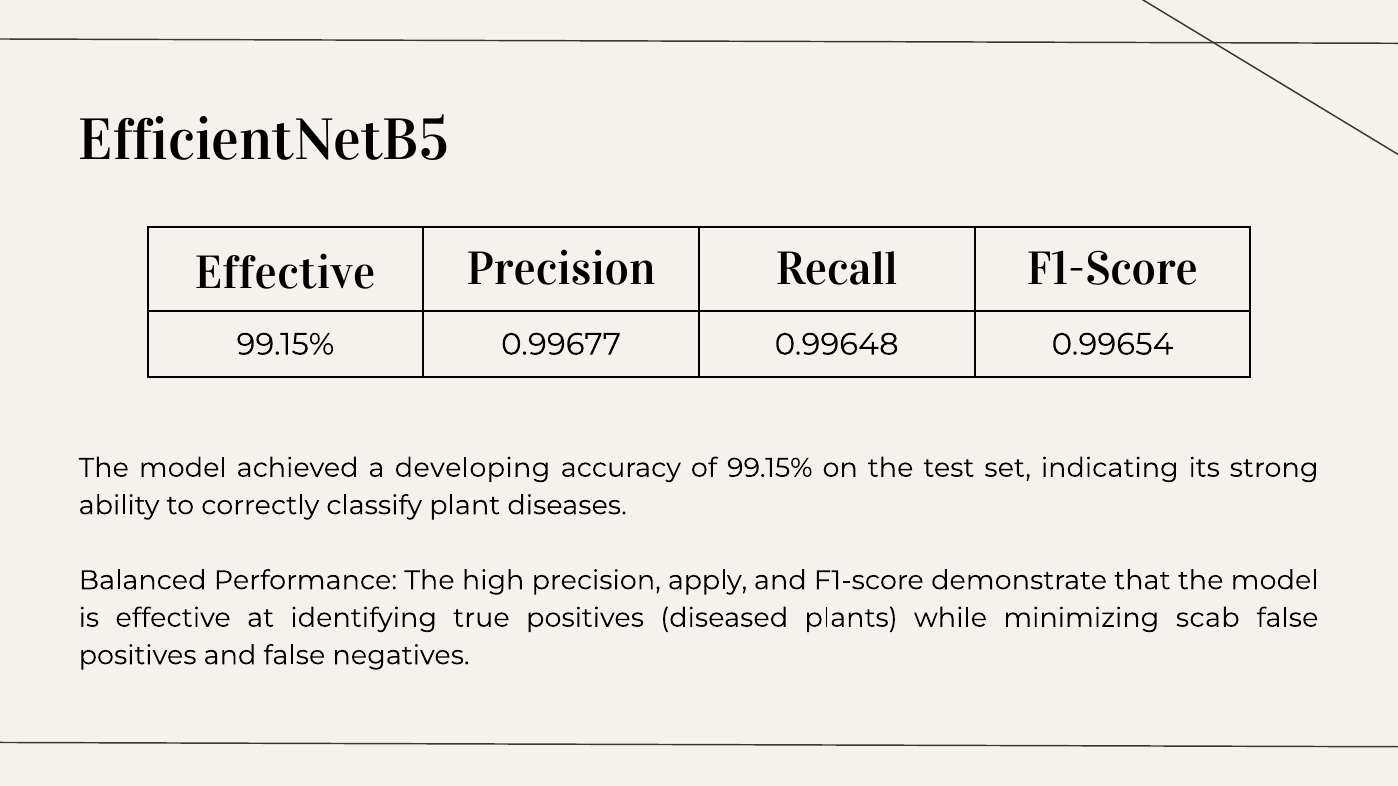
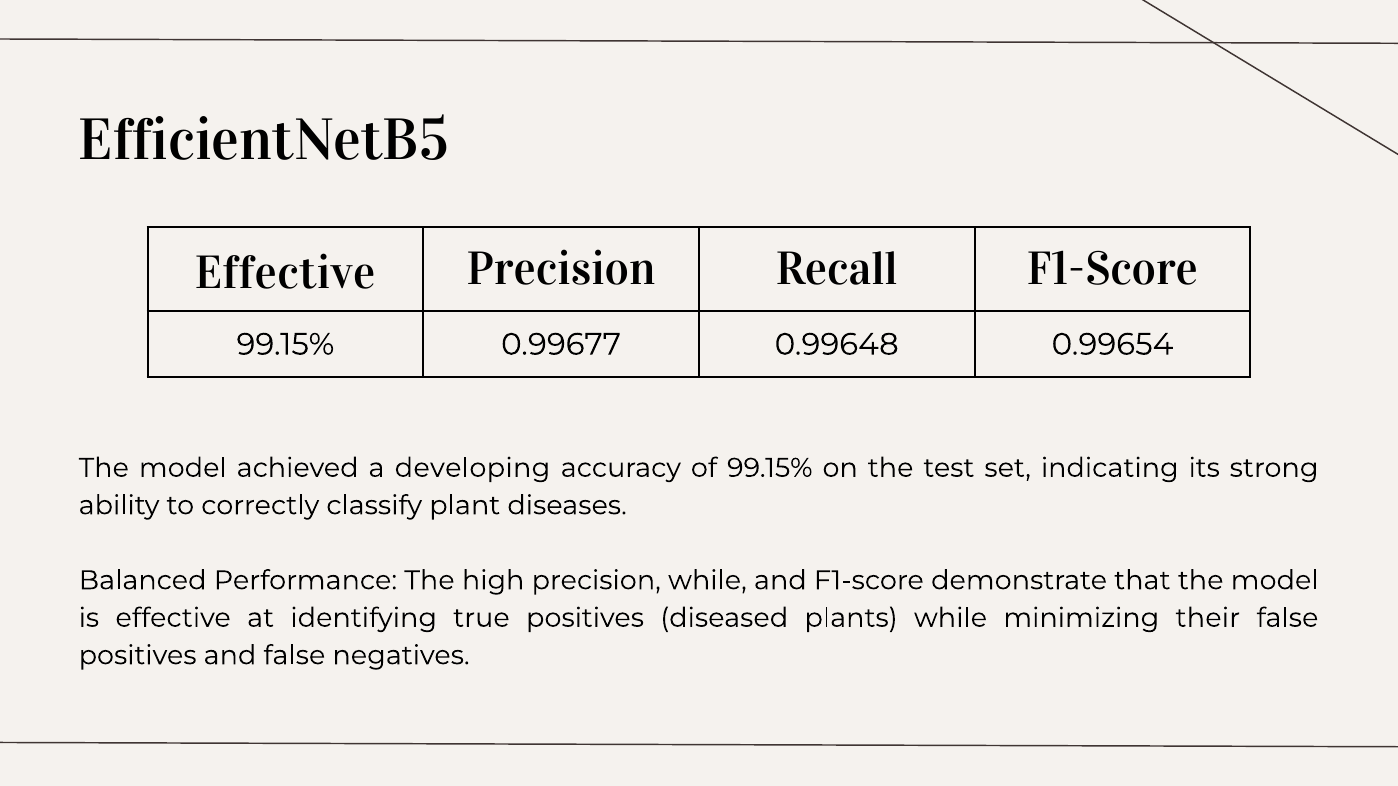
precision apply: apply -> while
scab: scab -> their
